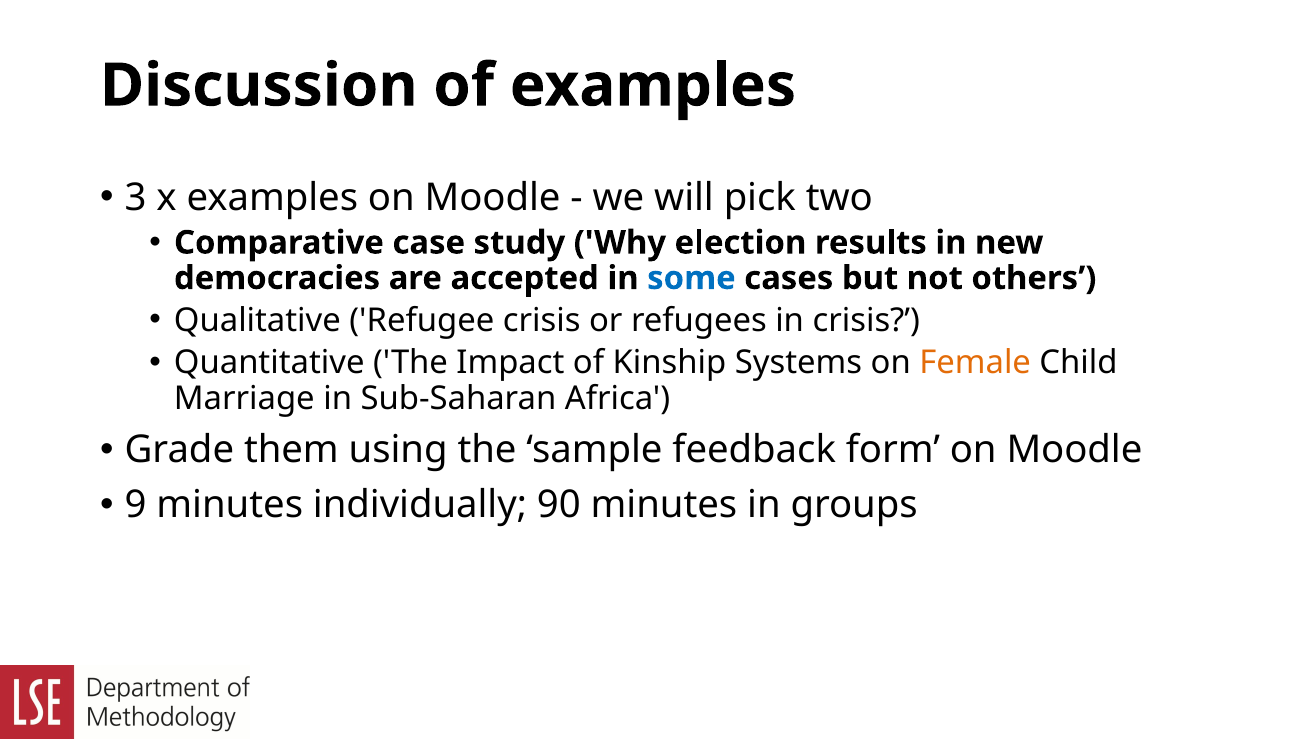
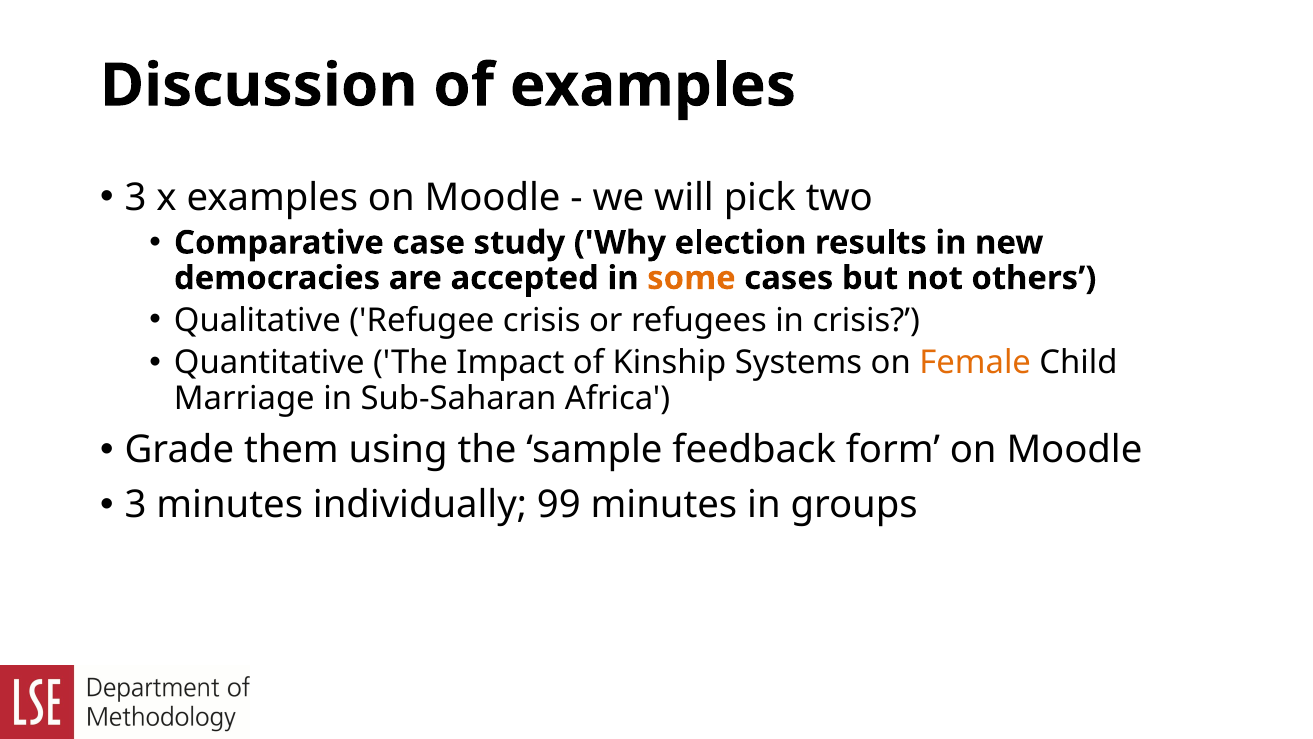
some colour: blue -> orange
9 at (136, 505): 9 -> 3
90: 90 -> 99
